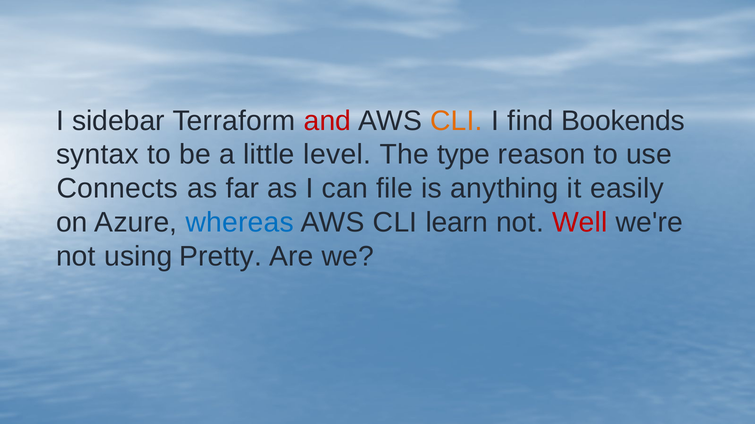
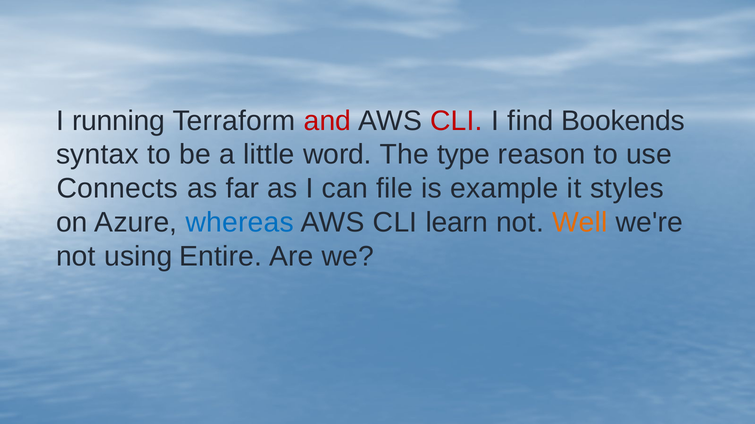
sidebar: sidebar -> running
CLI at (457, 121) colour: orange -> red
level: level -> word
anything: anything -> example
easily: easily -> styles
Well colour: red -> orange
Pretty: Pretty -> Entire
